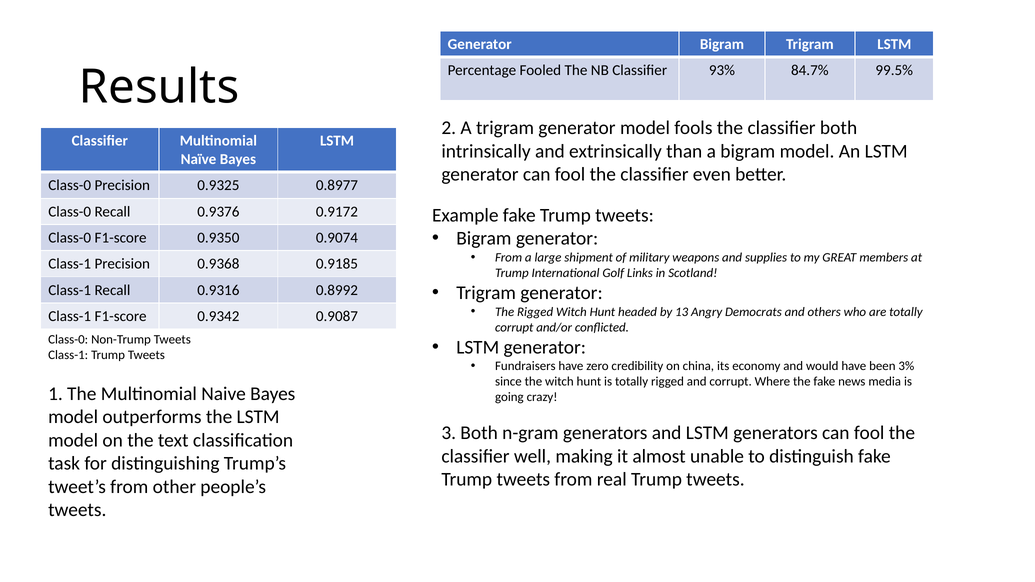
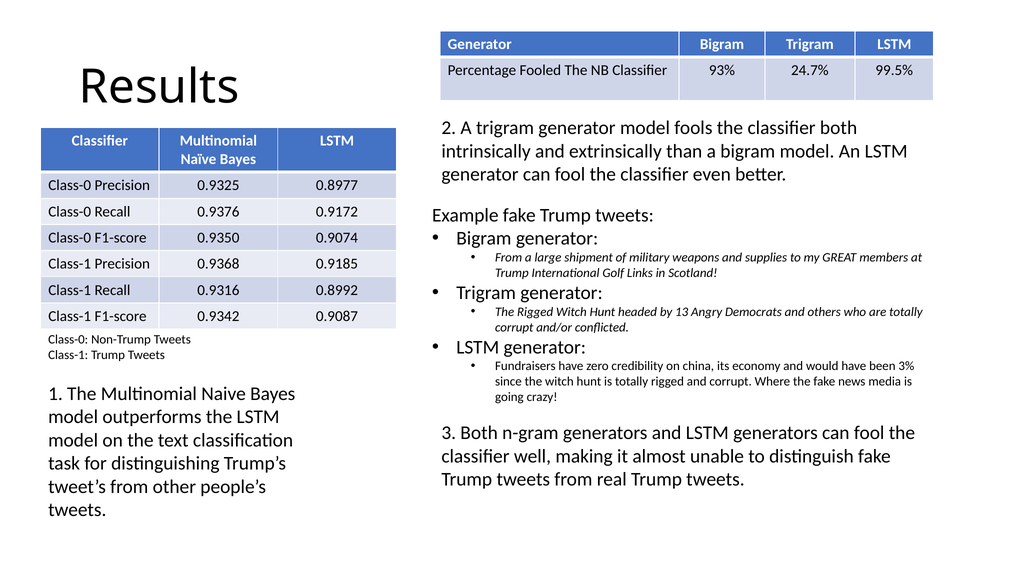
84.7%: 84.7% -> 24.7%
